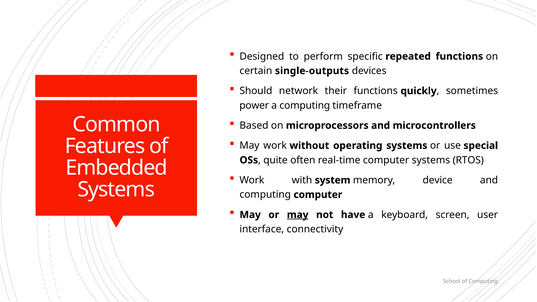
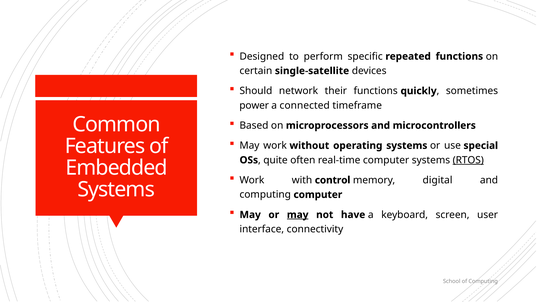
single-outputs: single-outputs -> single-satellite
a computing: computing -> connected
RTOS underline: none -> present
system: system -> control
device: device -> digital
